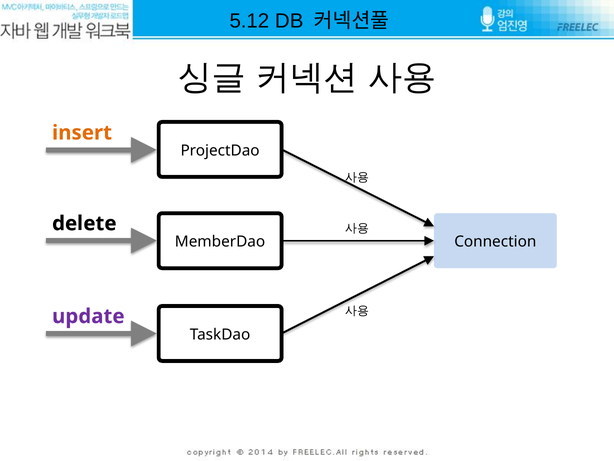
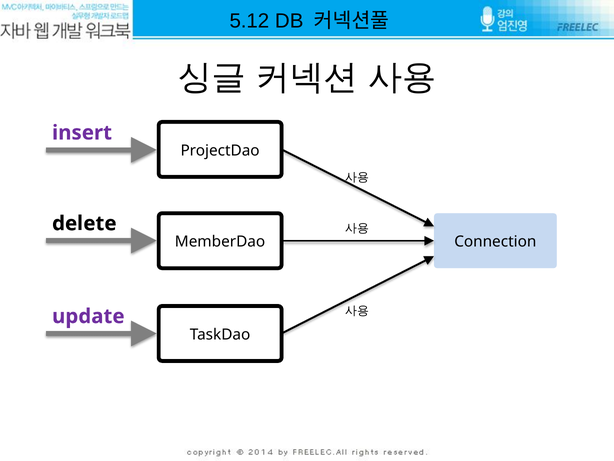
insert colour: orange -> purple
